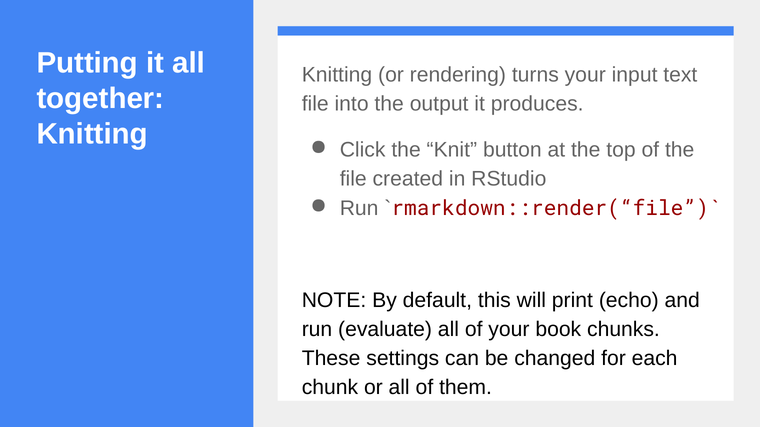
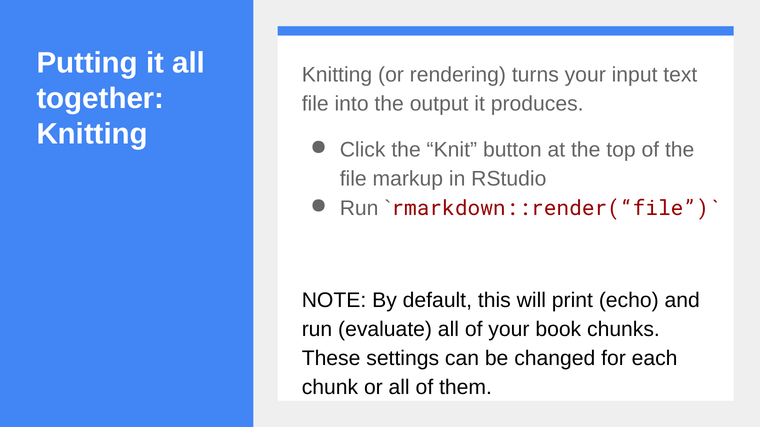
created: created -> markup
